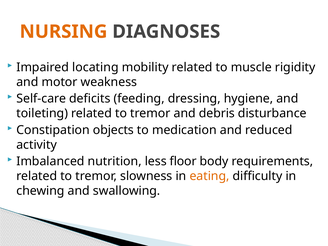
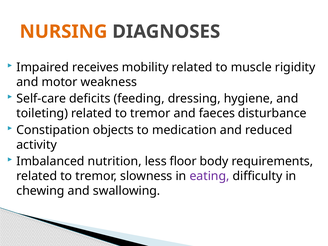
locating: locating -> receives
debris: debris -> faeces
eating colour: orange -> purple
